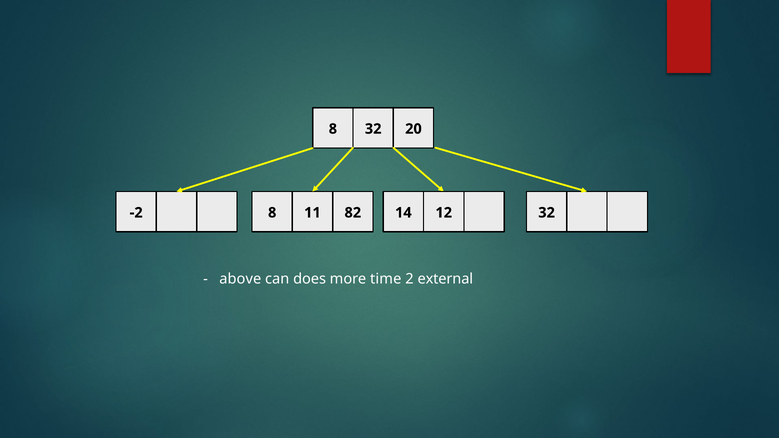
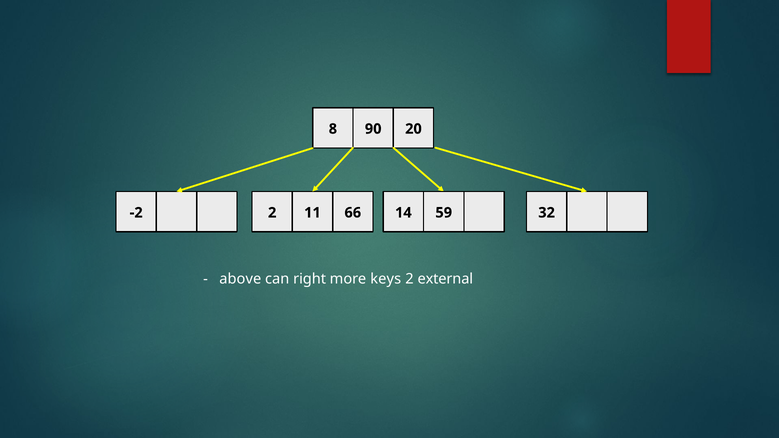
8 32: 32 -> 90
-2 8: 8 -> 2
82: 82 -> 66
12: 12 -> 59
does: does -> right
time: time -> keys
